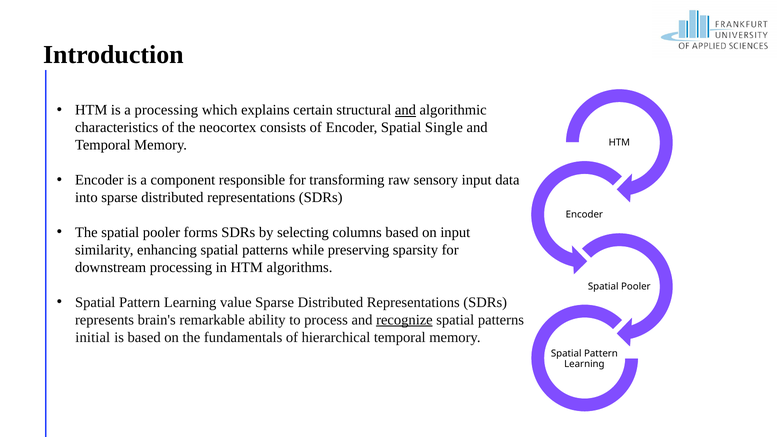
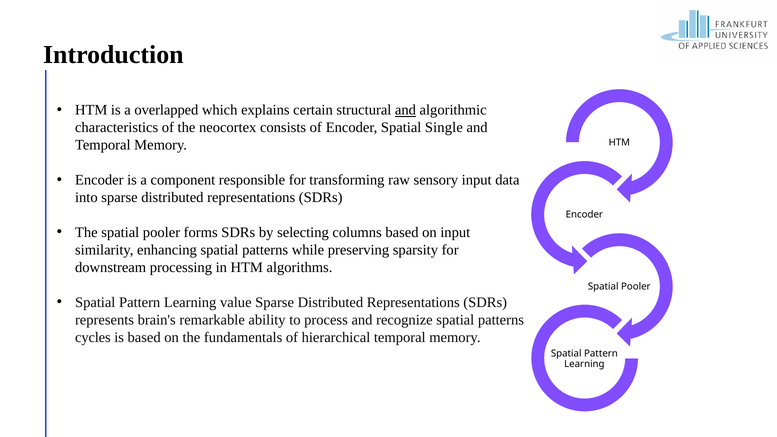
a processing: processing -> overlapped
recognize underline: present -> none
initial: initial -> cycles
